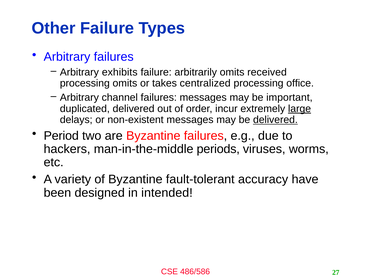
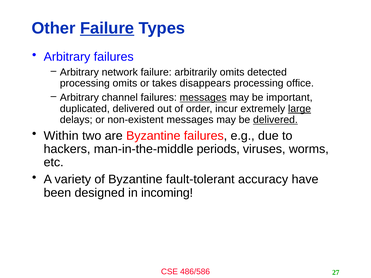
Failure at (107, 28) underline: none -> present
exhibits: exhibits -> network
received: received -> detected
centralized: centralized -> disappears
messages at (203, 98) underline: none -> present
Period: Period -> Within
intended: intended -> incoming
